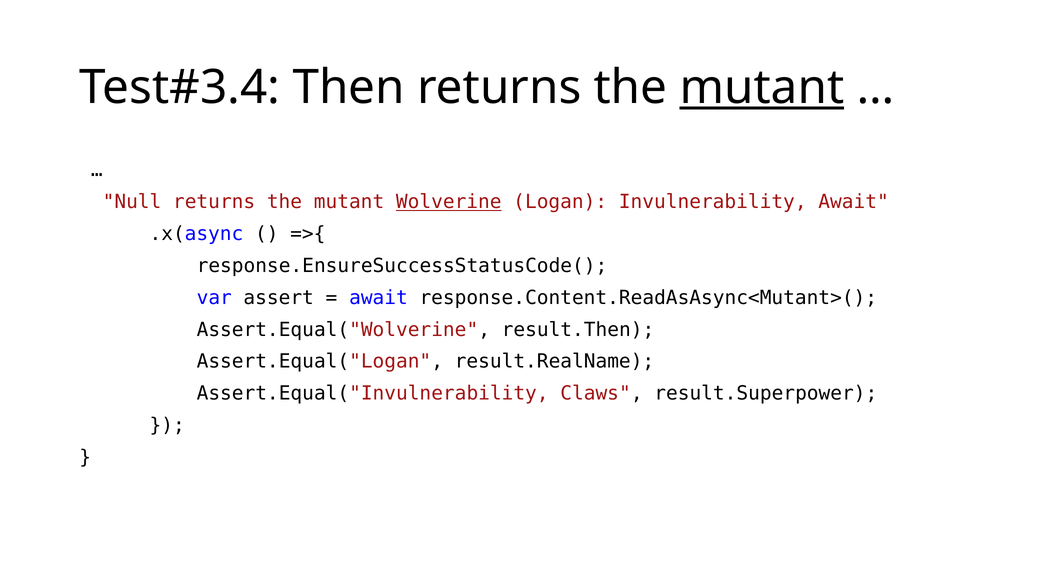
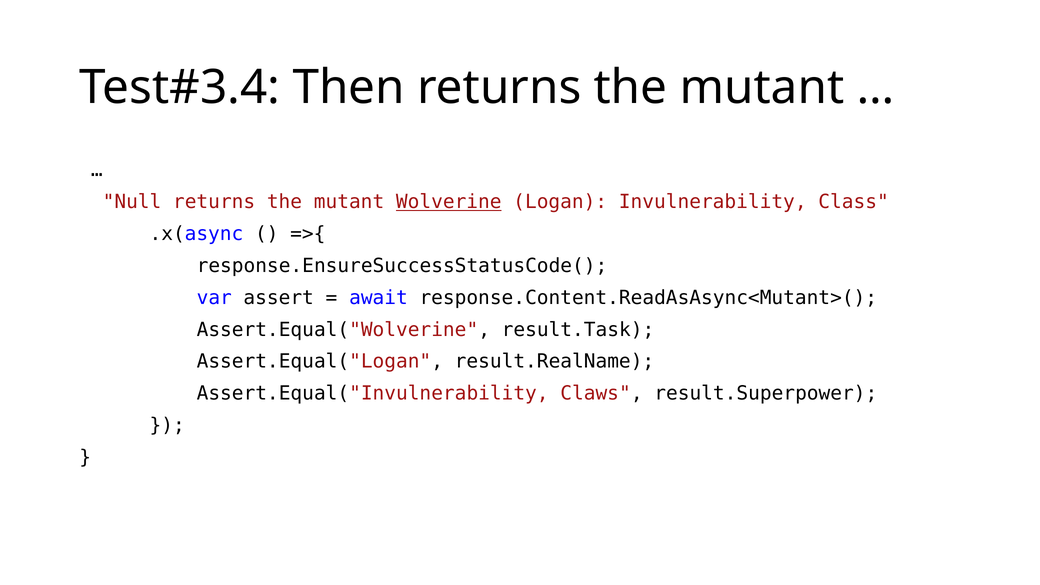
mutant at (762, 87) underline: present -> none
Invulnerability Await: Await -> Class
result.Then: result.Then -> result.Task
